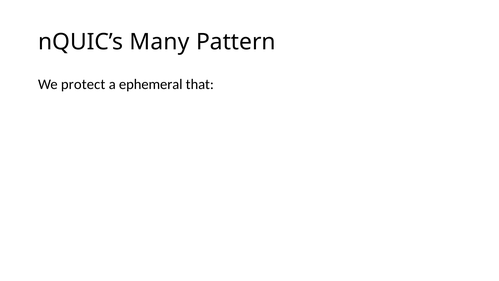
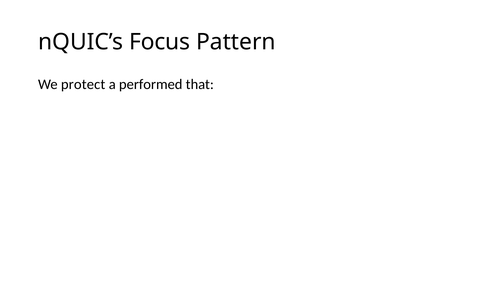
Many: Many -> Focus
ephemeral: ephemeral -> performed
